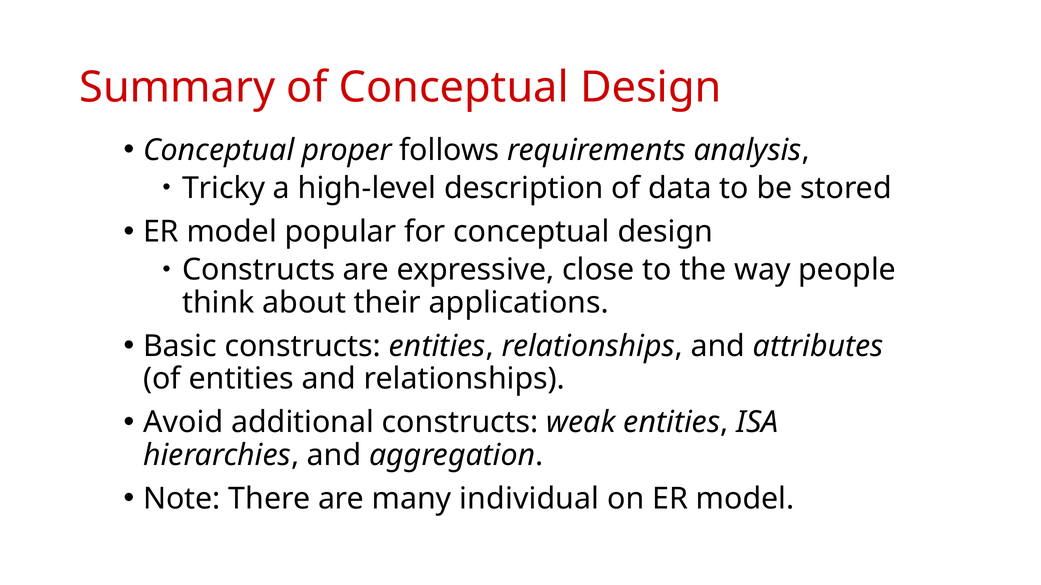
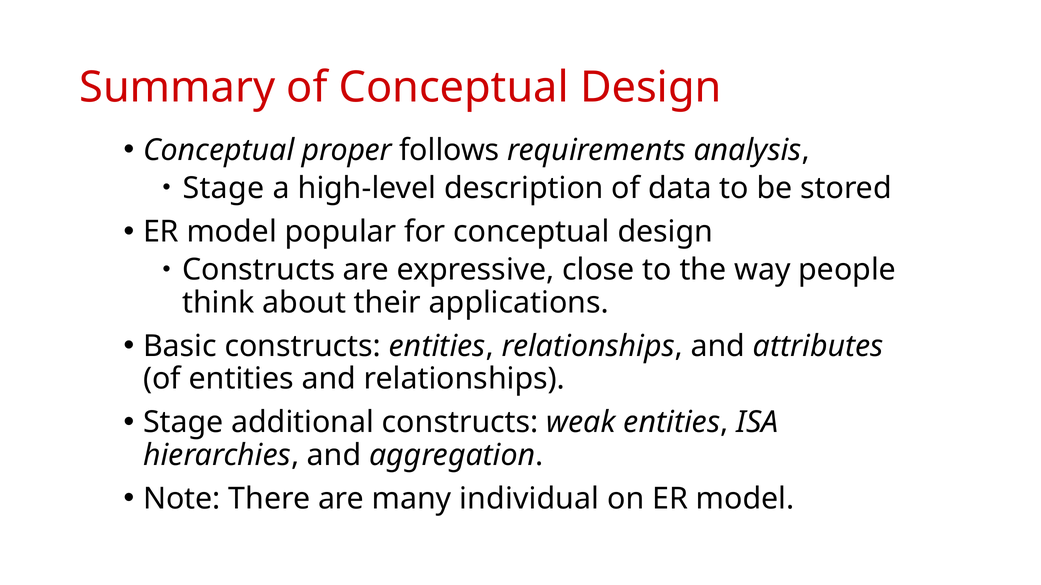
Tricky at (224, 188): Tricky -> Stage
Avoid at (183, 423): Avoid -> Stage
